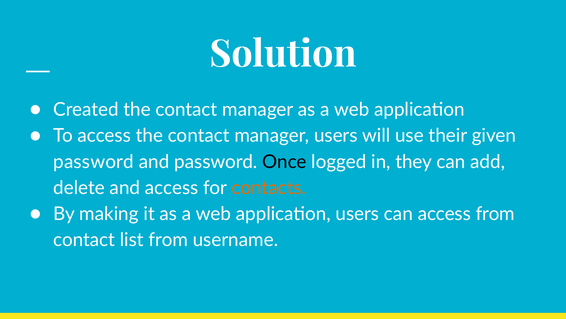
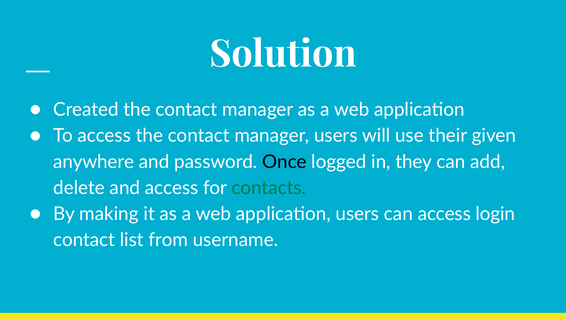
password at (94, 161): password -> anywhere
contacts colour: orange -> green
access from: from -> login
